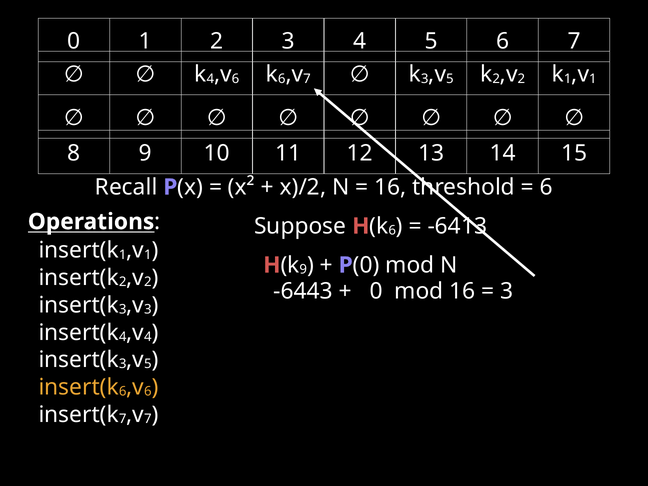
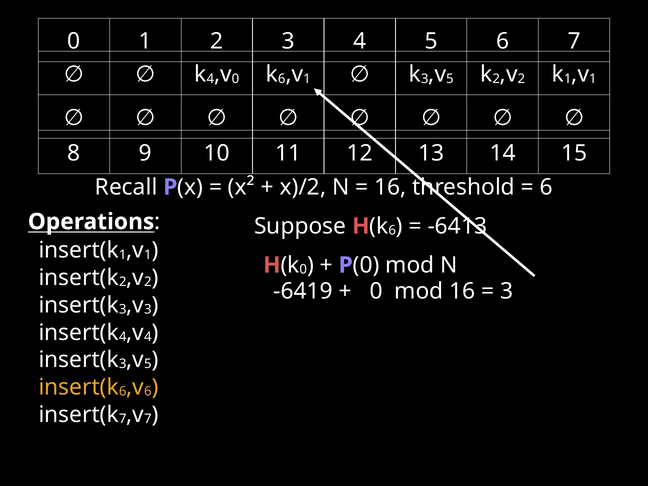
6 at (235, 79): 6 -> 0
7 at (307, 79): 7 -> 1
9 at (303, 269): 9 -> 0
-6443: -6443 -> -6419
